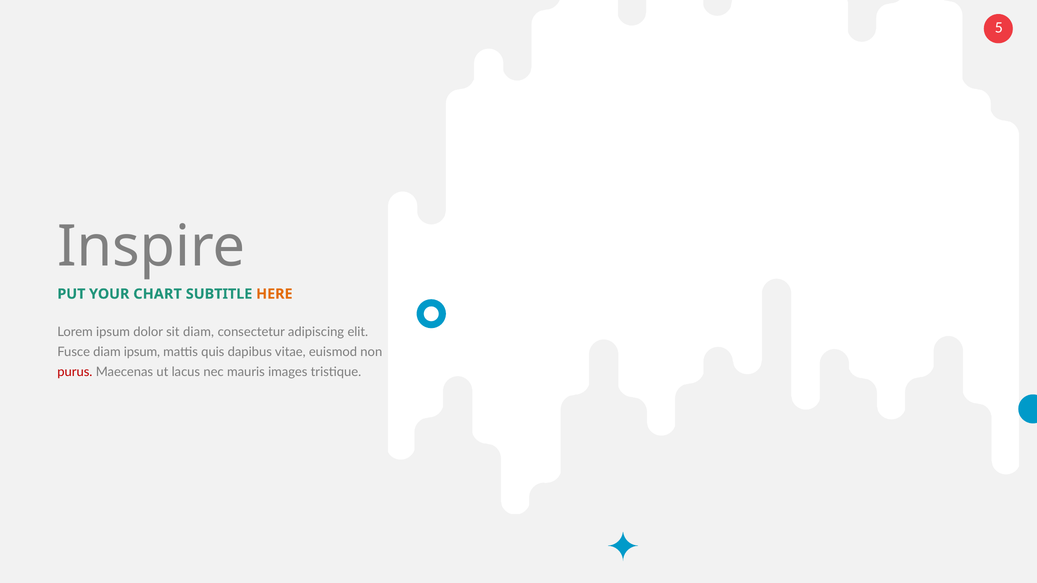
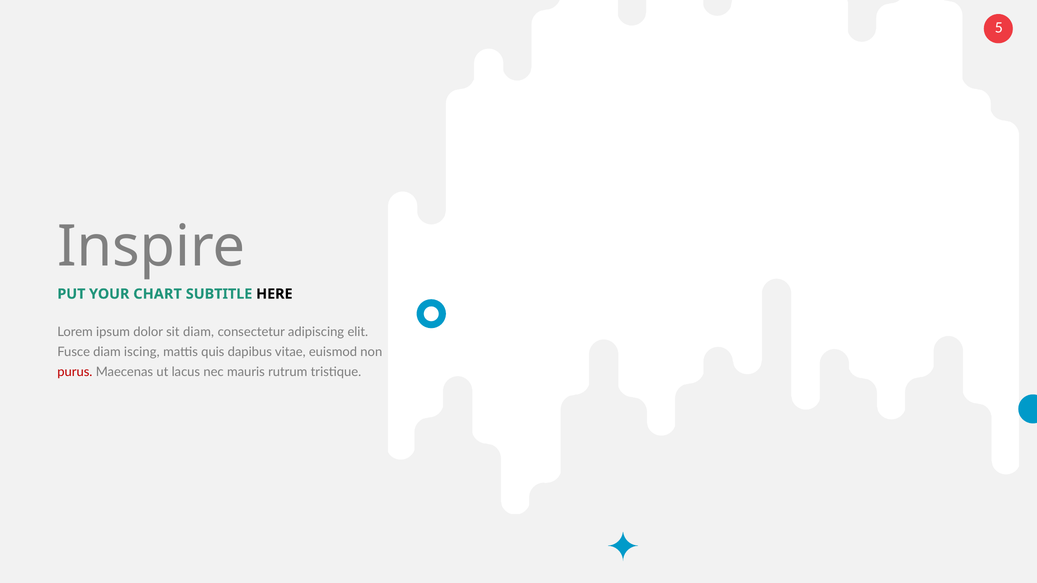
HERE colour: orange -> black
diam ipsum: ipsum -> iscing
images: images -> rutrum
